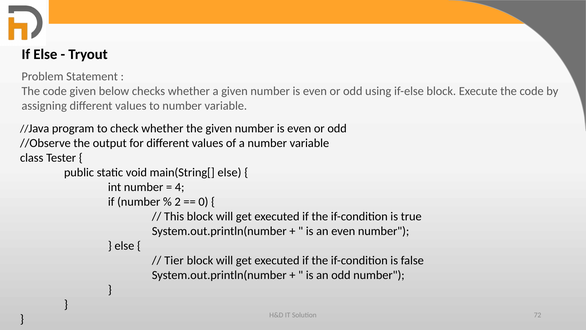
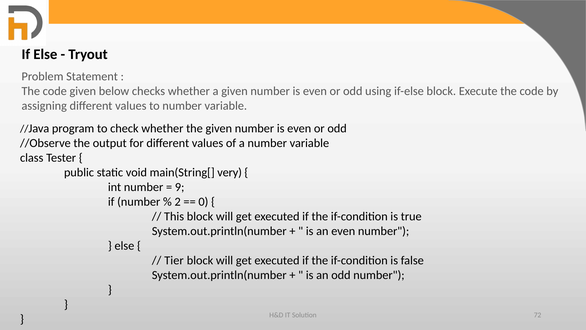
main(String[ else: else -> very
4: 4 -> 9
